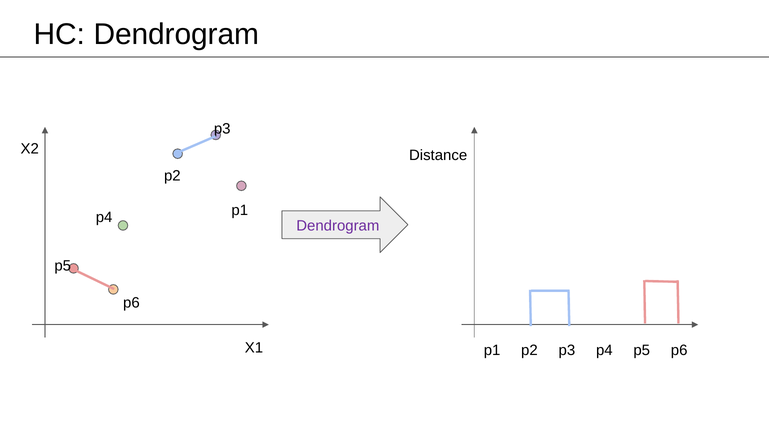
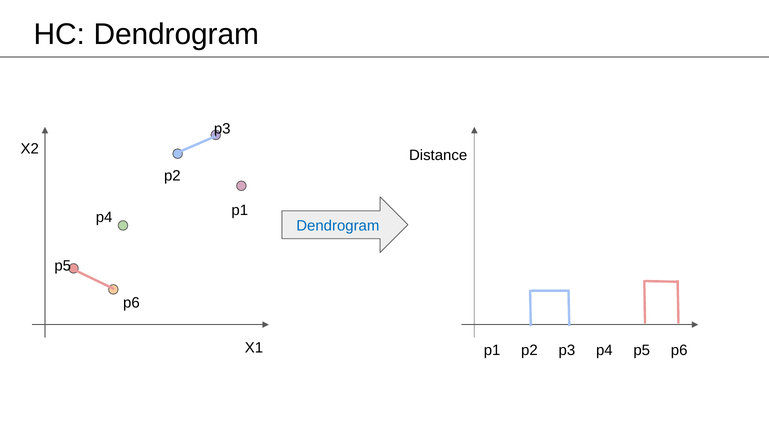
Dendrogram at (338, 226) colour: purple -> blue
